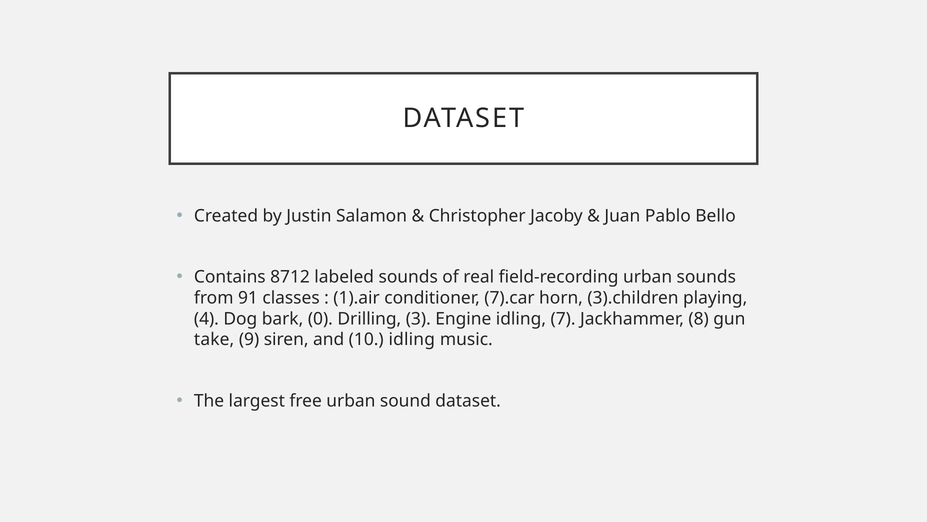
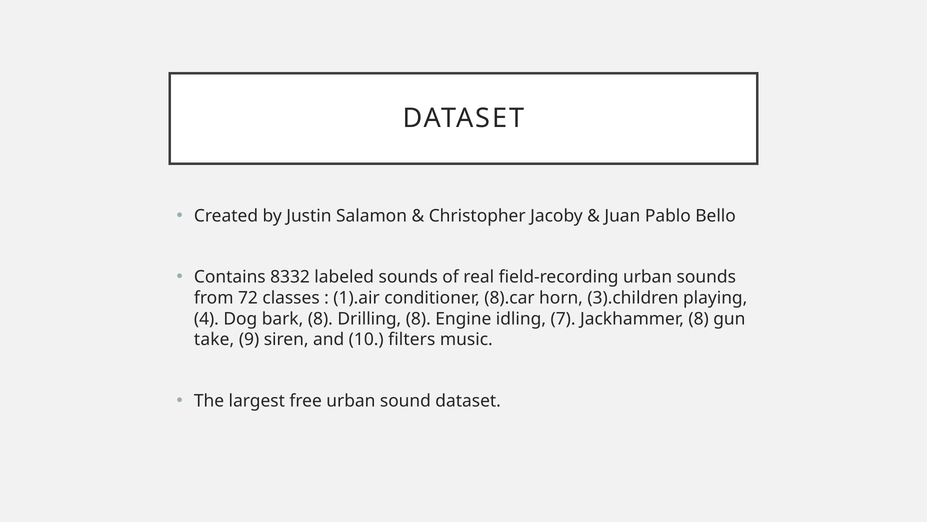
8712: 8712 -> 8332
91: 91 -> 72
7).car: 7).car -> 8).car
bark 0: 0 -> 8
Drilling 3: 3 -> 8
10 idling: idling -> filters
